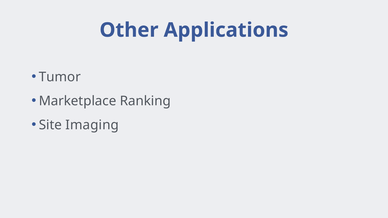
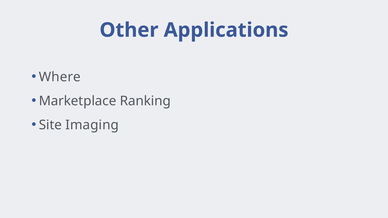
Tumor: Tumor -> Where
